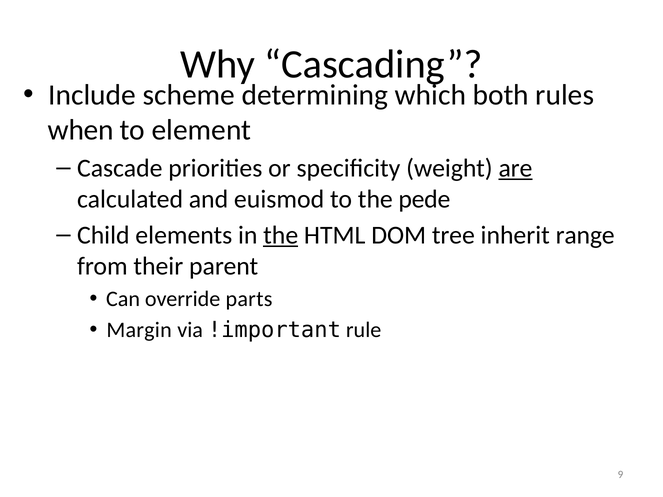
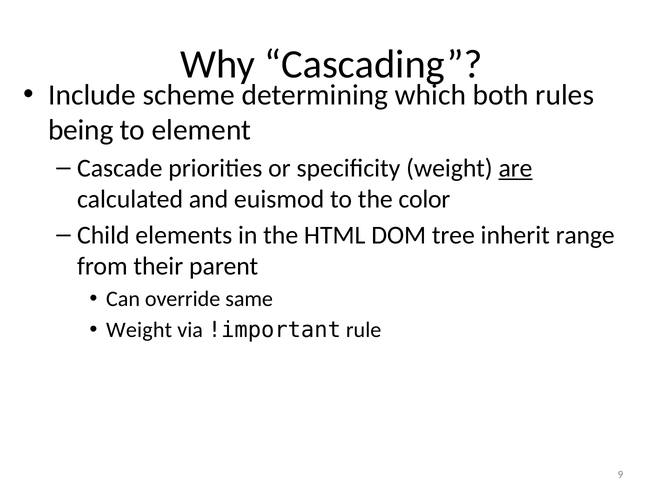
when: when -> being
pede: pede -> color
the at (281, 235) underline: present -> none
parts: parts -> same
Margin at (139, 330): Margin -> Weight
